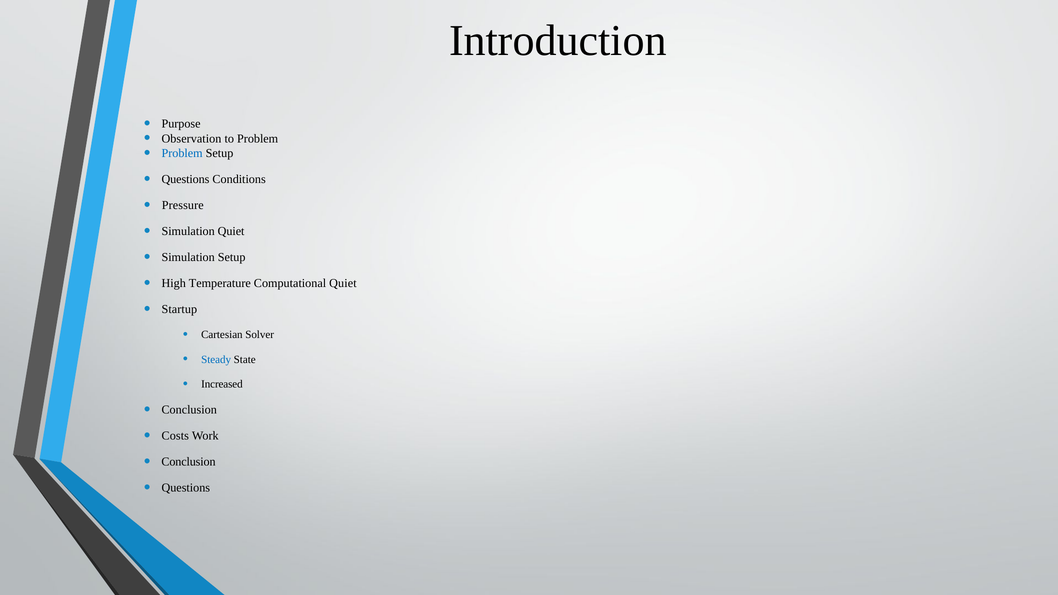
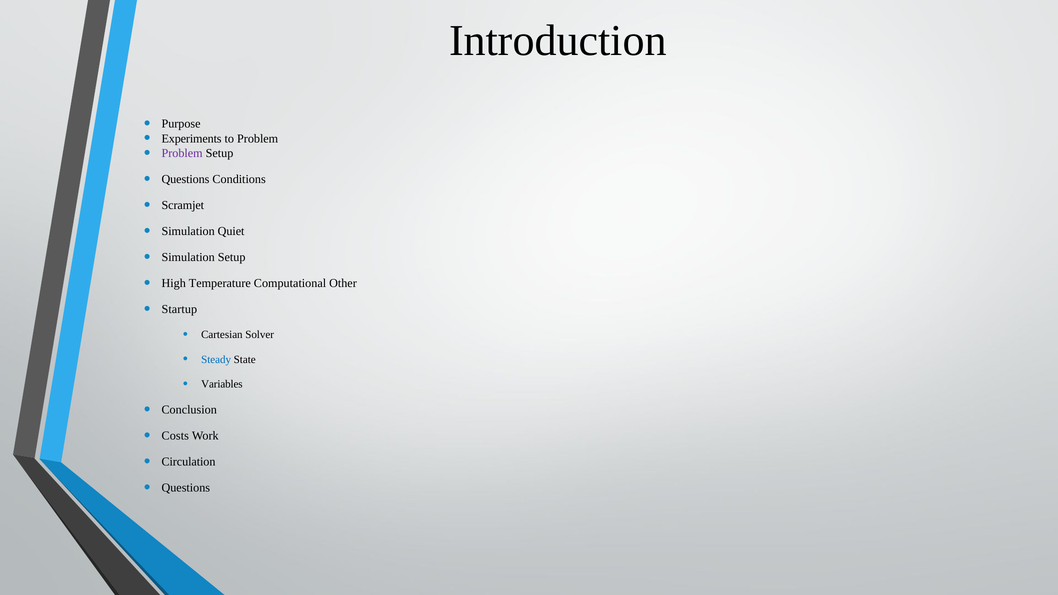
Observation: Observation -> Experiments
Problem at (182, 153) colour: blue -> purple
Pressure: Pressure -> Scramjet
Computational Quiet: Quiet -> Other
Increased: Increased -> Variables
Conclusion at (189, 462): Conclusion -> Circulation
